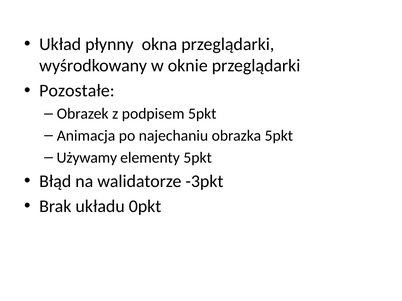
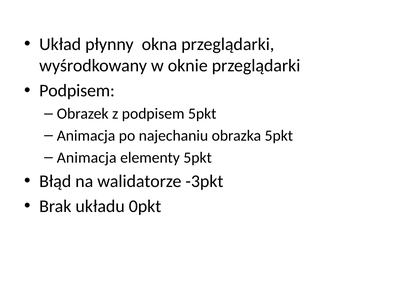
Pozostałe at (77, 91): Pozostałe -> Podpisem
Używamy at (87, 158): Używamy -> Animacja
